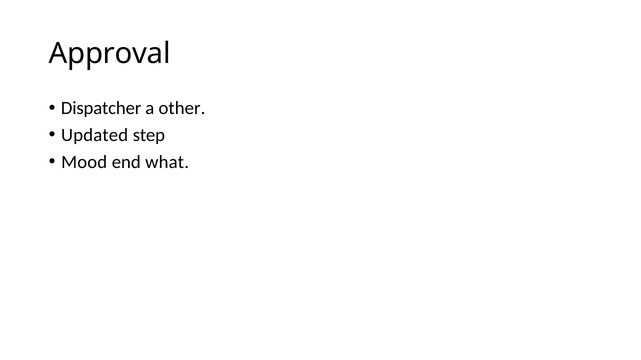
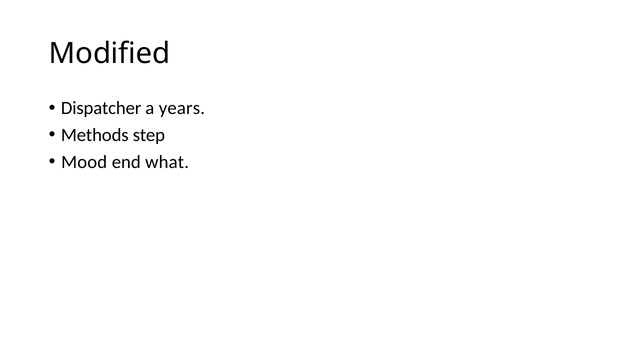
Approval: Approval -> Modified
other: other -> years
Updated: Updated -> Methods
